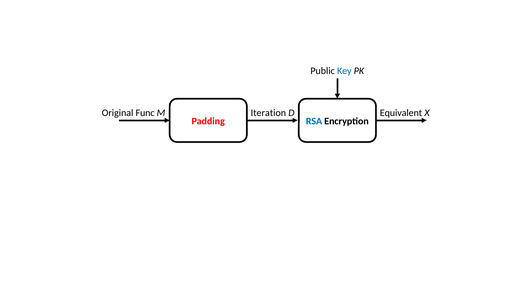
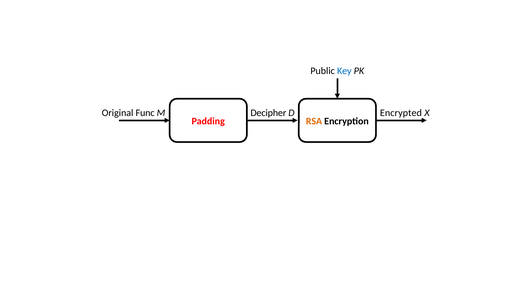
Iteration: Iteration -> Decipher
Equivalent: Equivalent -> Encrypted
RSA colour: blue -> orange
